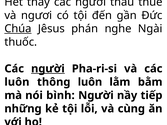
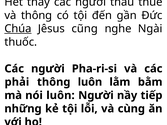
và ngươi: ngươi -> thông
phán: phán -> cũng
người at (48, 69) underline: present -> none
luôn at (17, 82): luôn -> phải
nói bình: bình -> luôn
